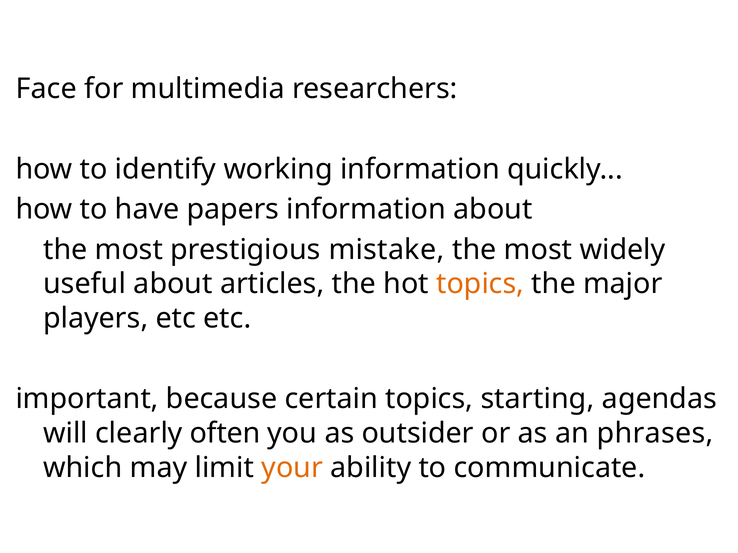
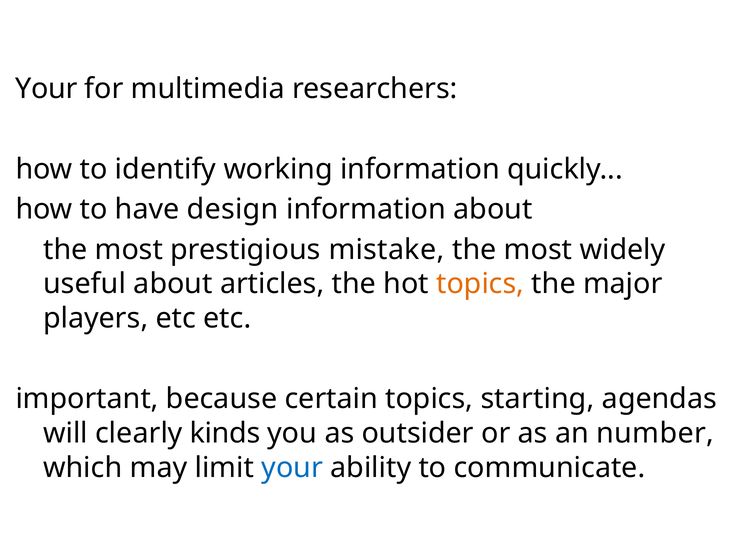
Face at (46, 89): Face -> Your
papers: papers -> design
often: often -> kinds
phrases: phrases -> number
your at (292, 468) colour: orange -> blue
